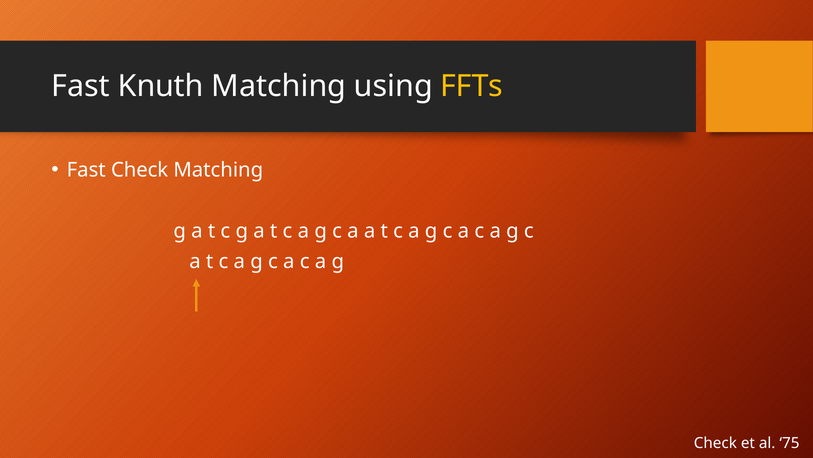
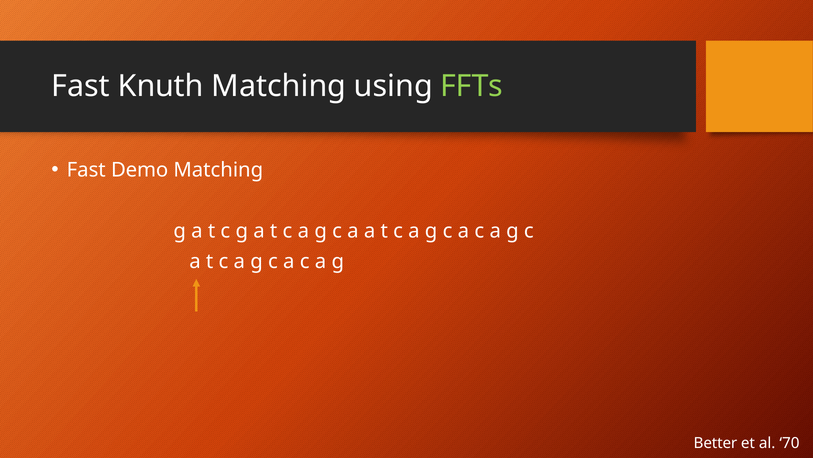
FFTs colour: yellow -> light green
Fast Check: Check -> Demo
Check at (715, 443): Check -> Better
75: 75 -> 70
